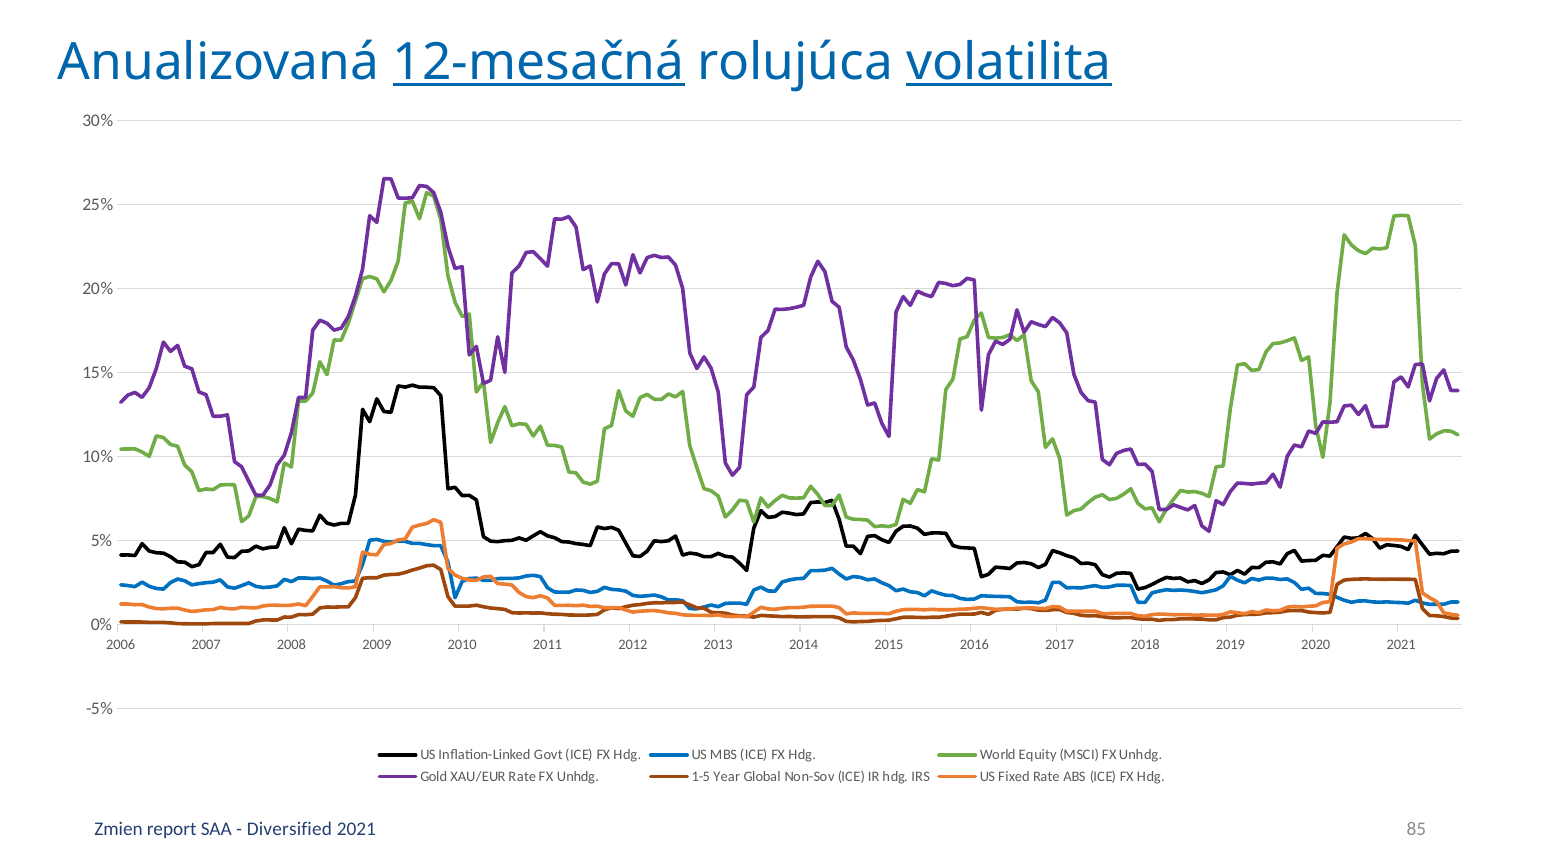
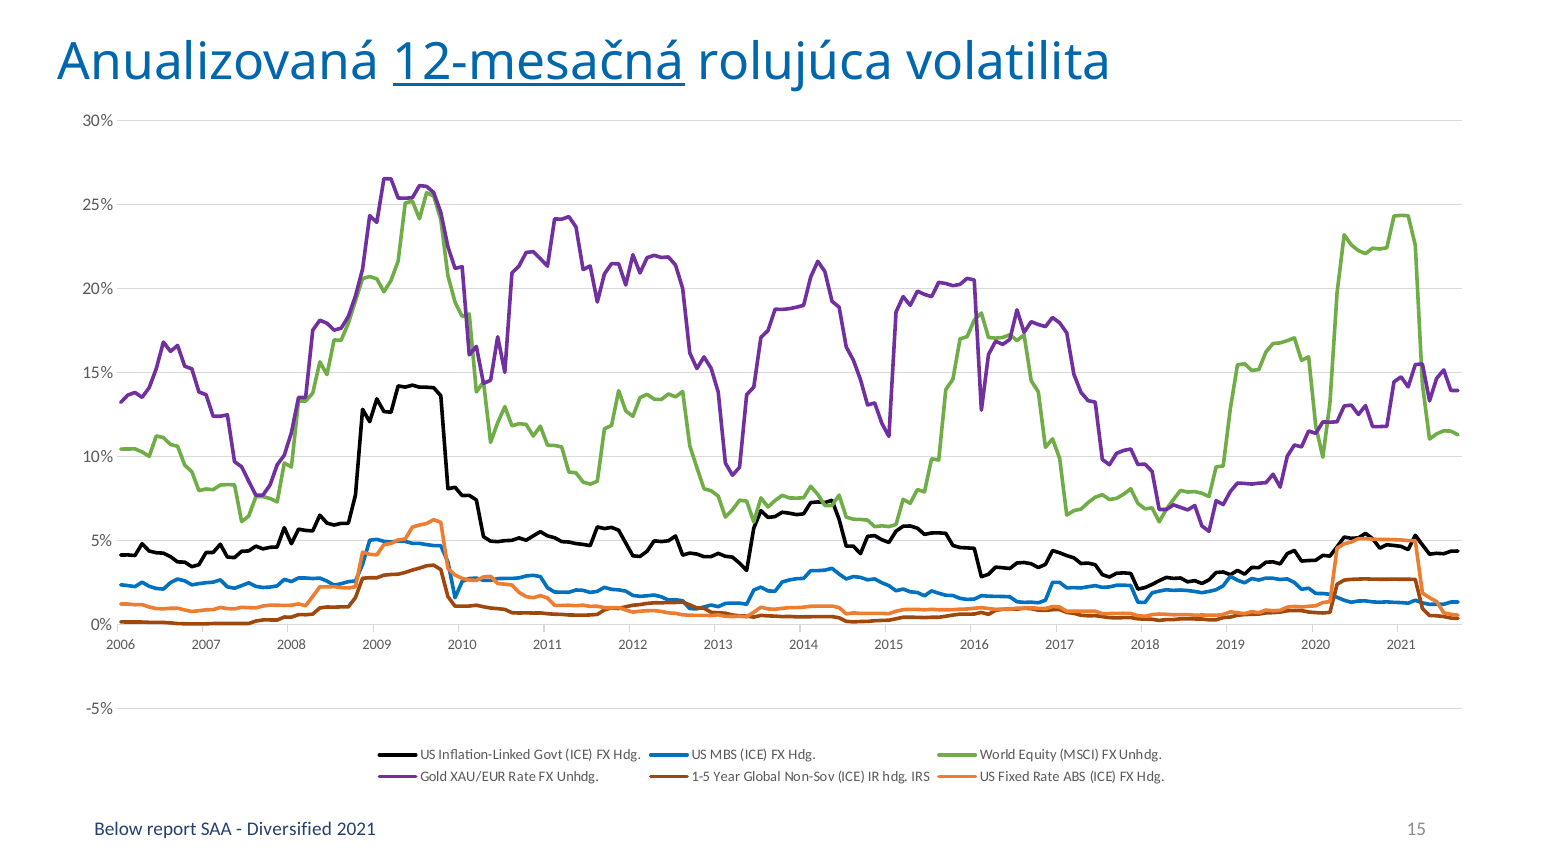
volatilita underline: present -> none
Zmien: Zmien -> Below
85: 85 -> 15
